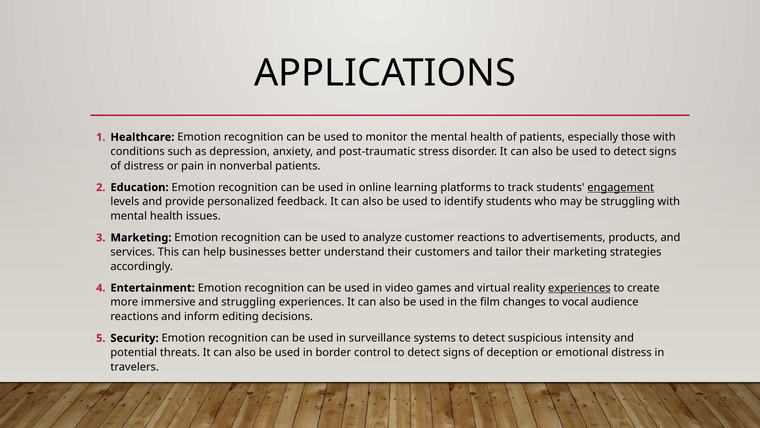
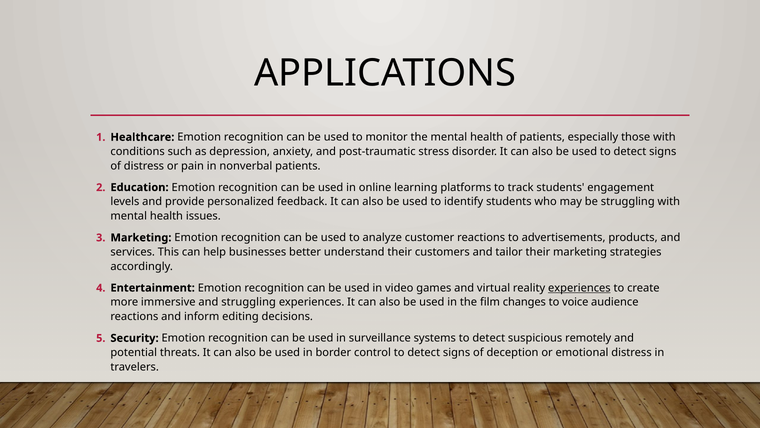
engagement underline: present -> none
vocal: vocal -> voice
intensity: intensity -> remotely
